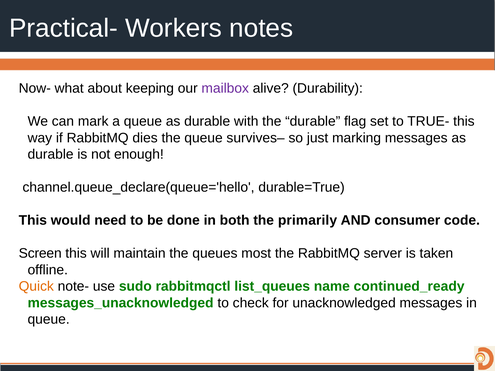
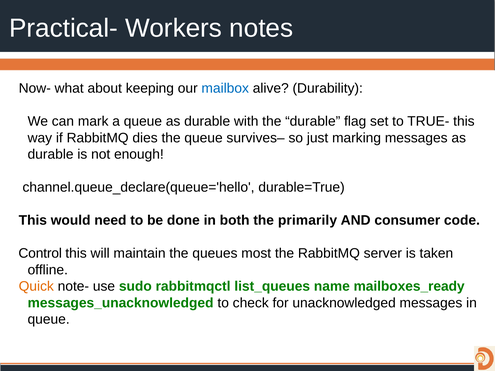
mailbox colour: purple -> blue
Screen: Screen -> Control
continued_ready: continued_ready -> mailboxes_ready
